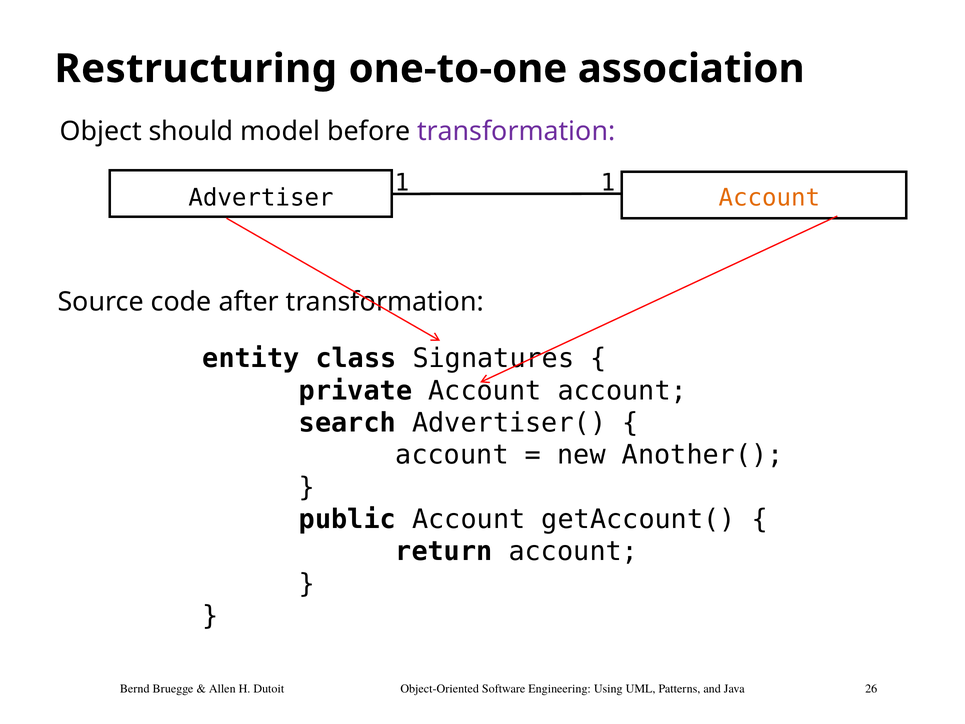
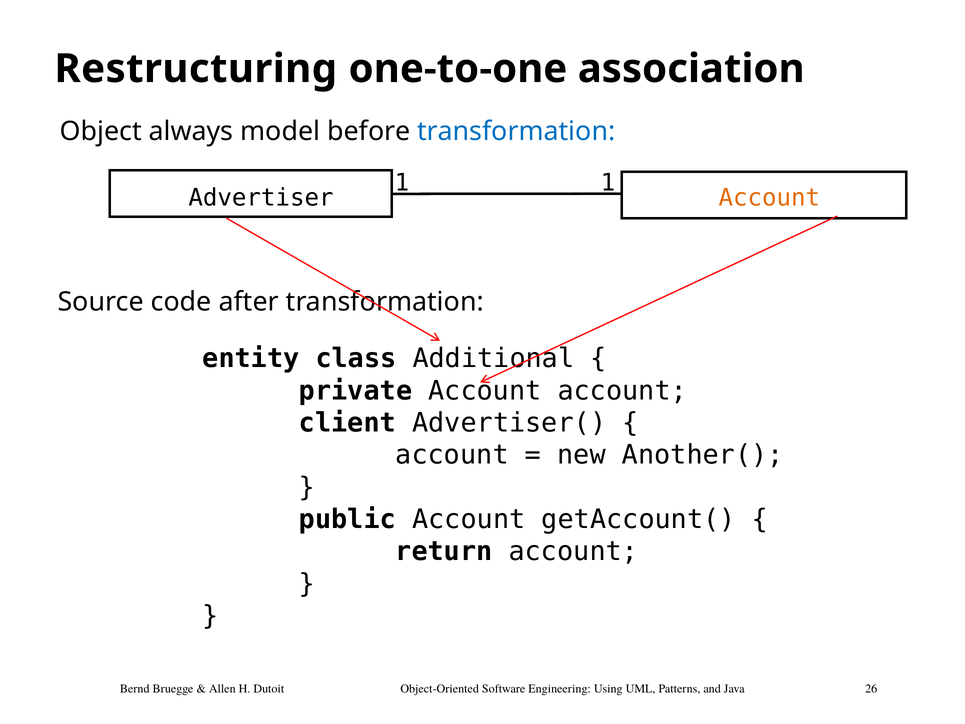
should: should -> always
transformation at (516, 131) colour: purple -> blue
Signatures: Signatures -> Additional
search: search -> client
